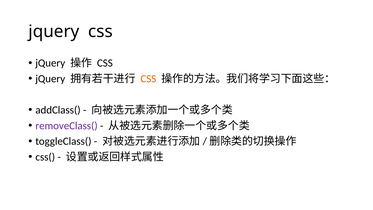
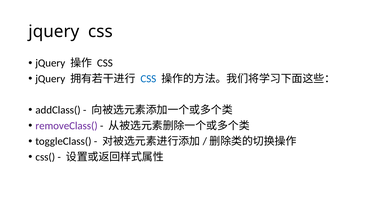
CSS at (148, 79) colour: orange -> blue
